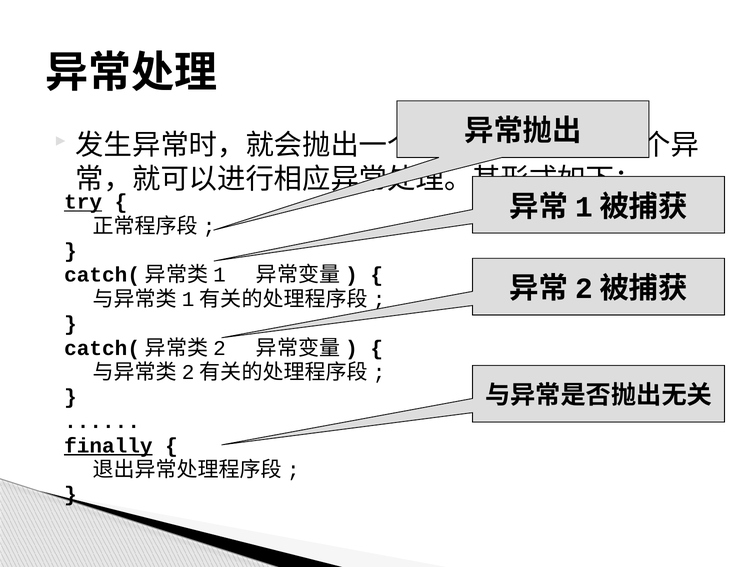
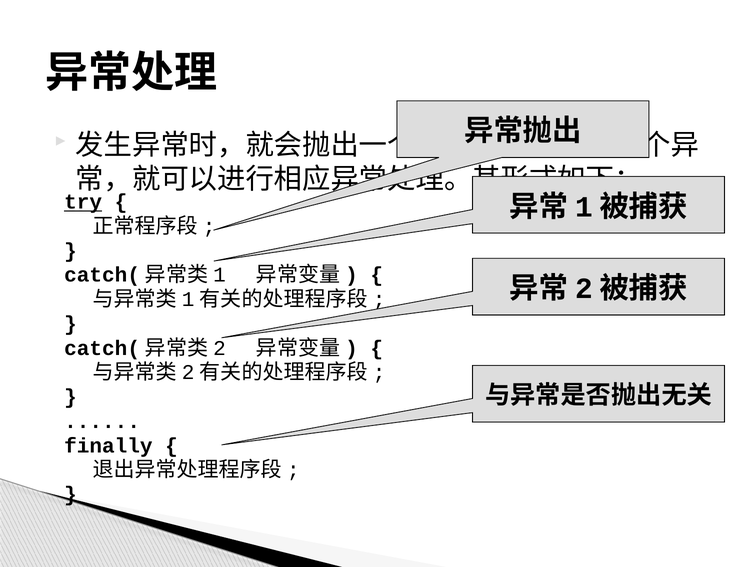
finally underline: present -> none
